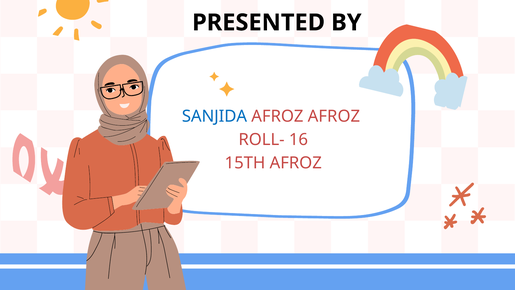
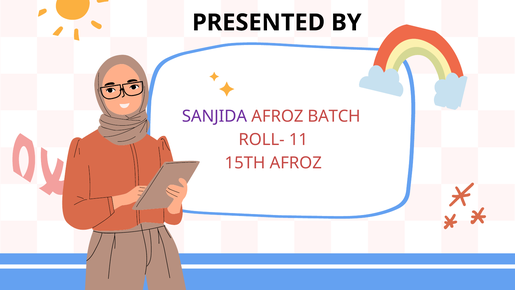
SANJIDA colour: blue -> purple
AFROZ AFROZ: AFROZ -> BATCH
16: 16 -> 11
